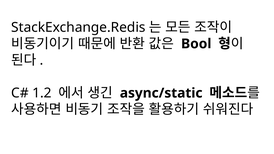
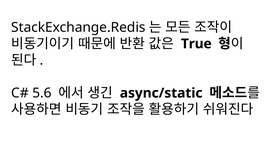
Bool: Bool -> True
1.2: 1.2 -> 5.6
